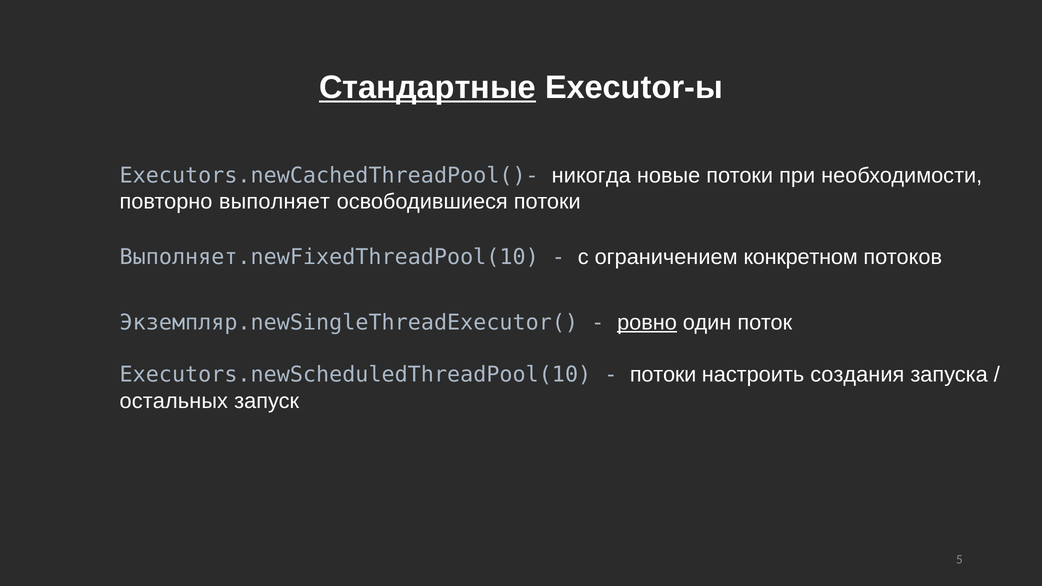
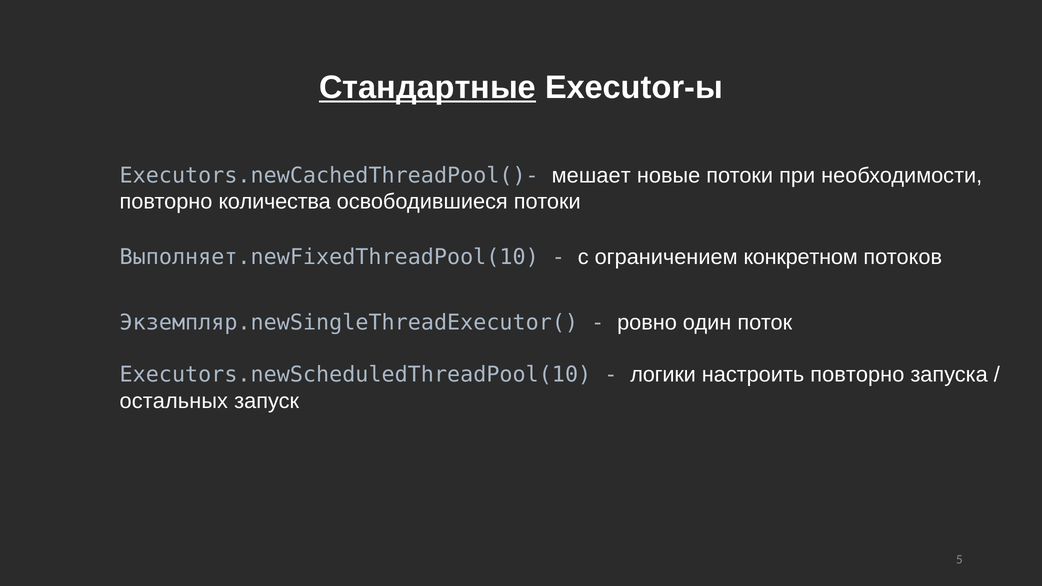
никогда: никогда -> мешает
выполняет: выполняет -> количества
ровно underline: present -> none
потоки at (663, 375): потоки -> логики
настроить создания: создания -> повторно
